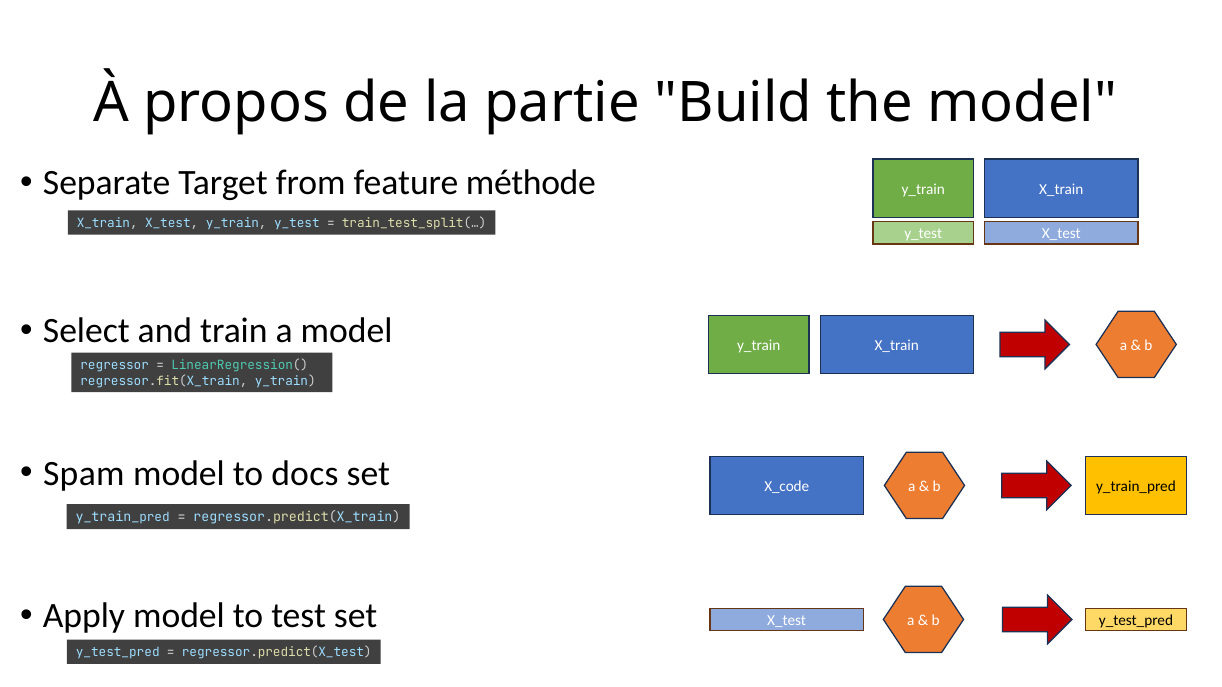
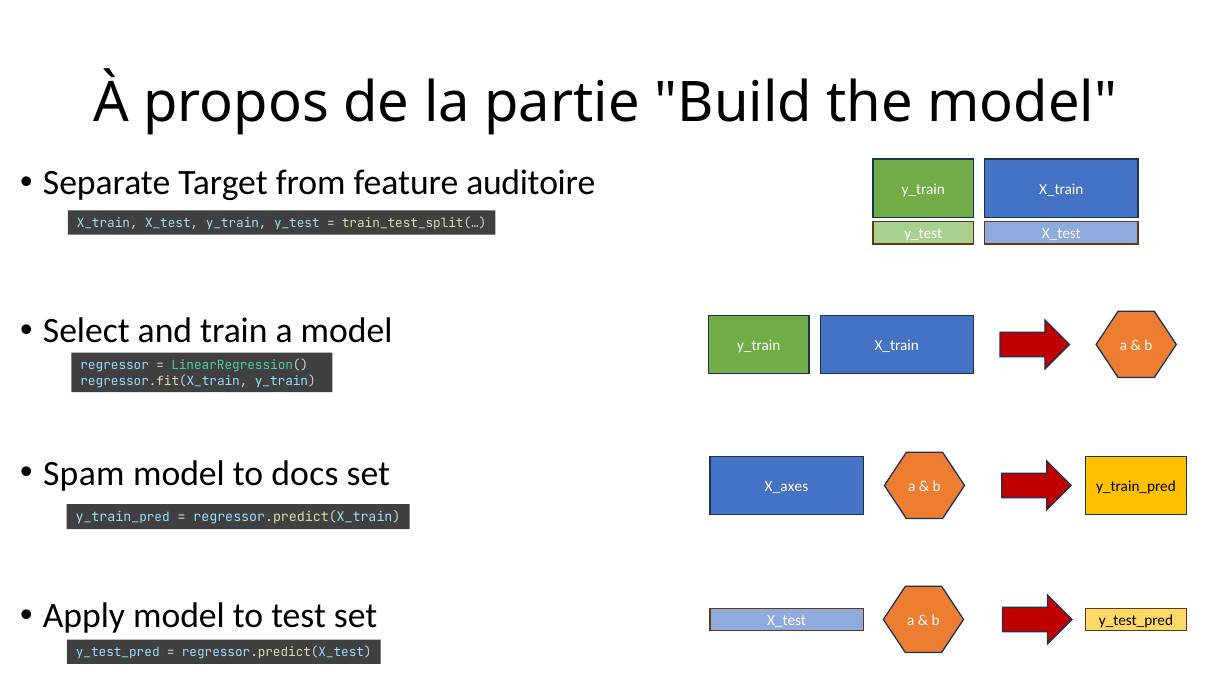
méthode: méthode -> auditoire
X_code: X_code -> X_axes
